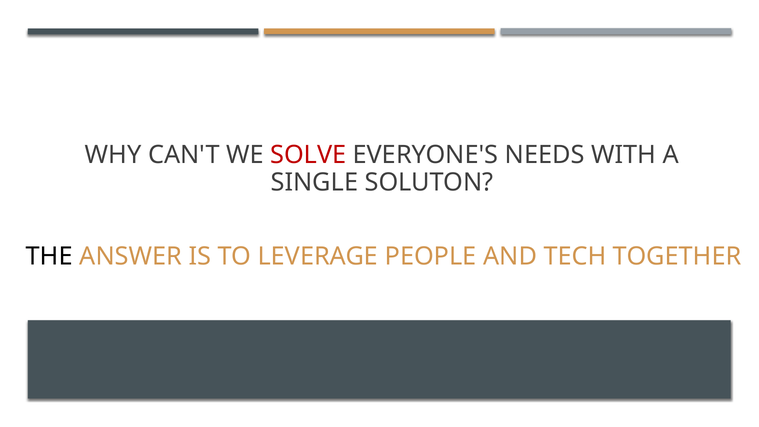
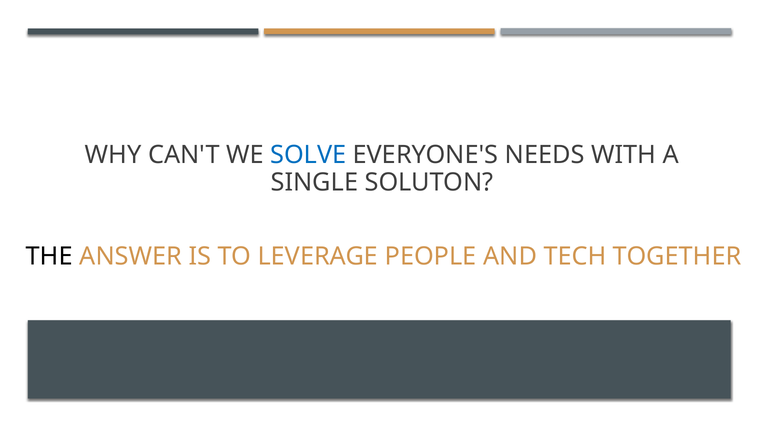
SOLVE colour: red -> blue
